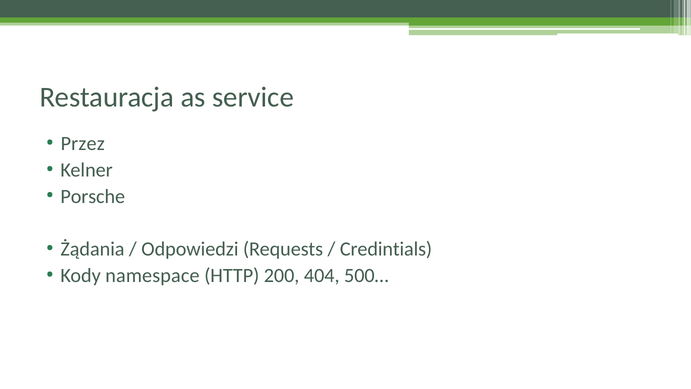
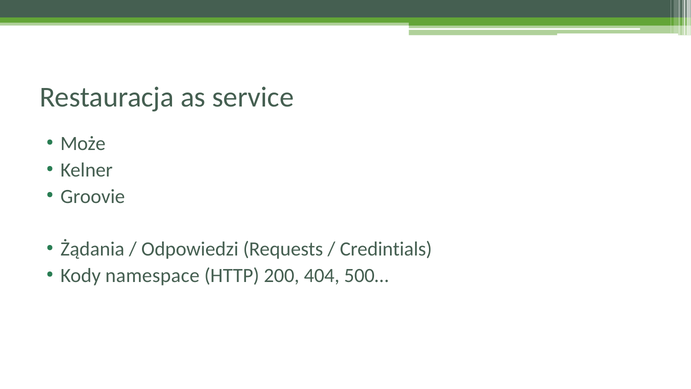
Przez: Przez -> Może
Porsche: Porsche -> Groovie
